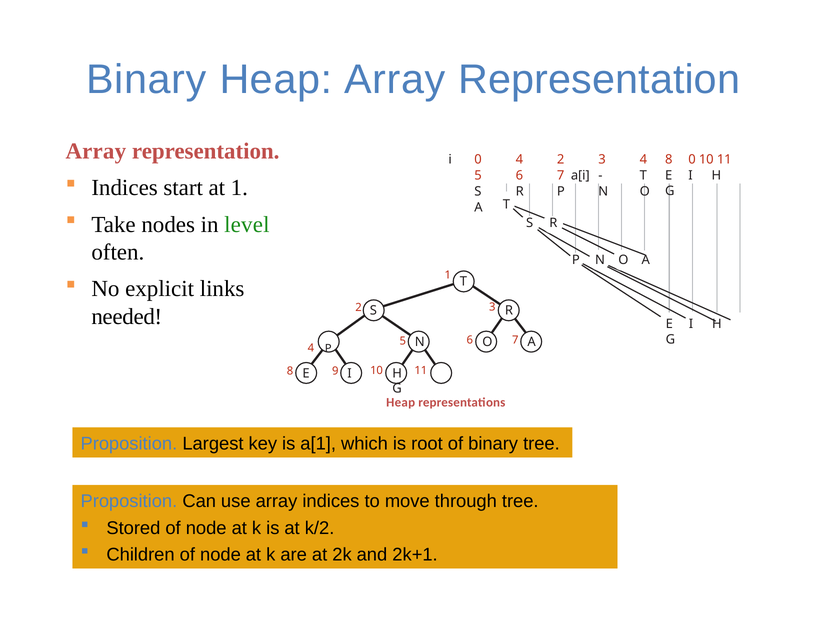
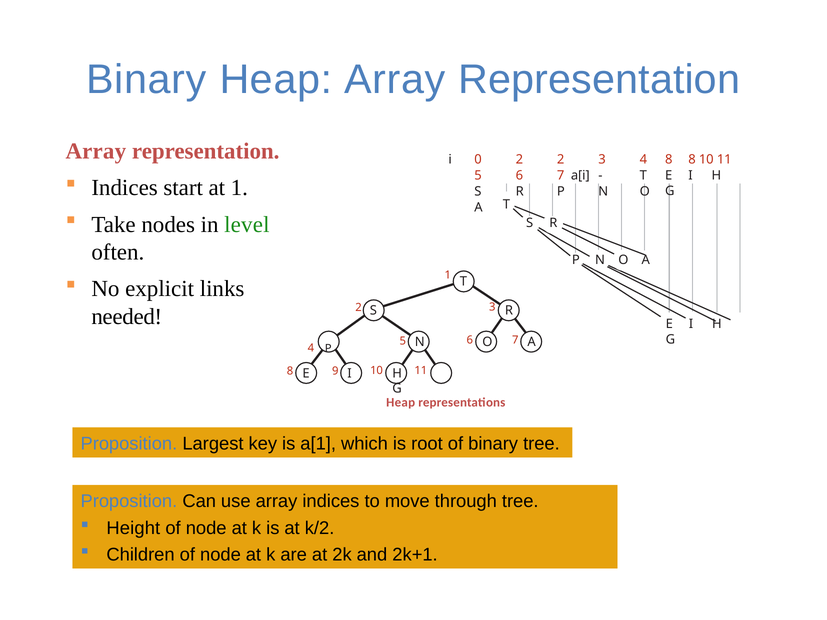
0 4: 4 -> 2
8 0: 0 -> 8
Stored: Stored -> Height
